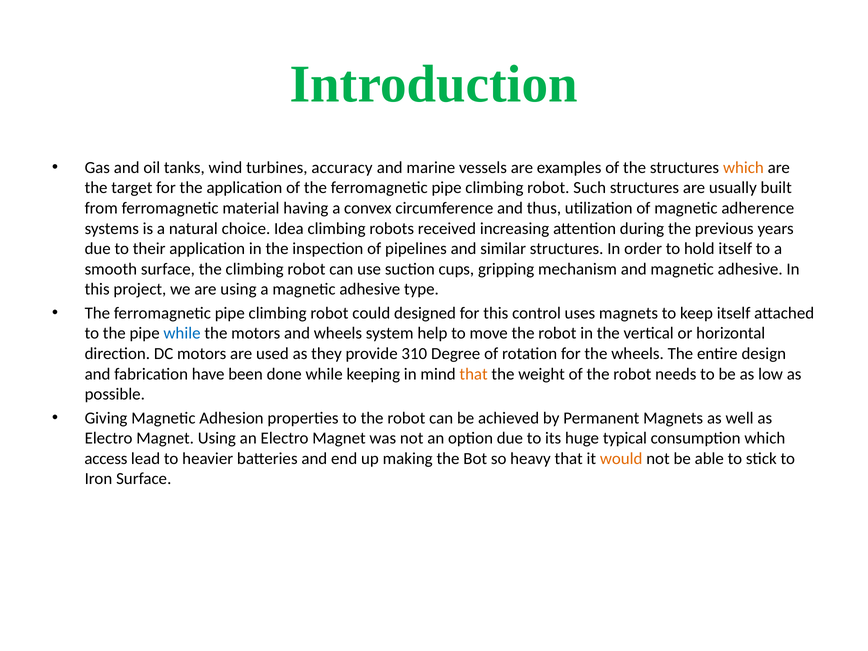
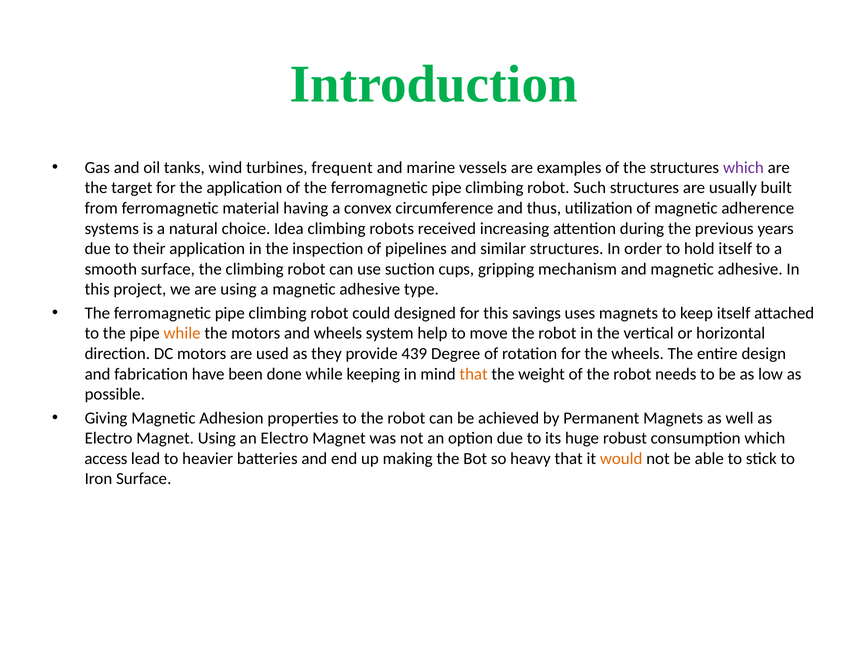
accuracy: accuracy -> frequent
which at (743, 168) colour: orange -> purple
control: control -> savings
while at (182, 333) colour: blue -> orange
310: 310 -> 439
typical: typical -> robust
